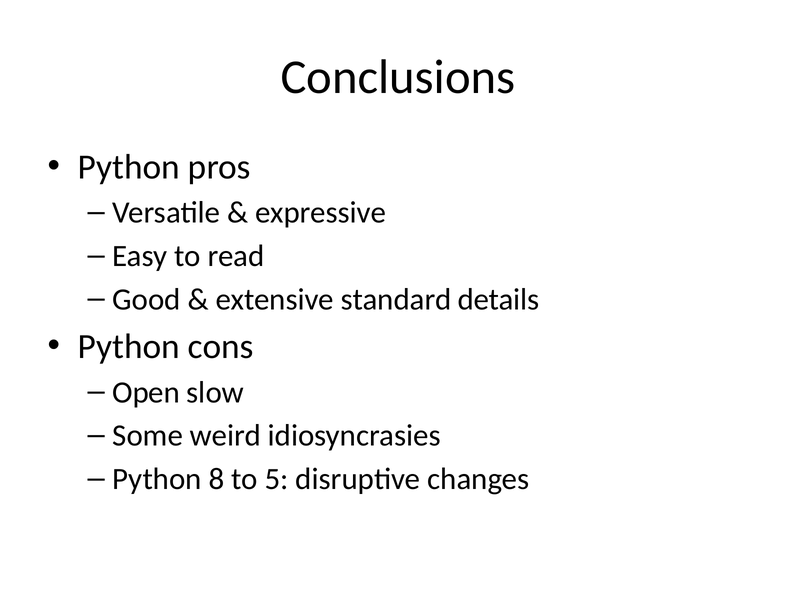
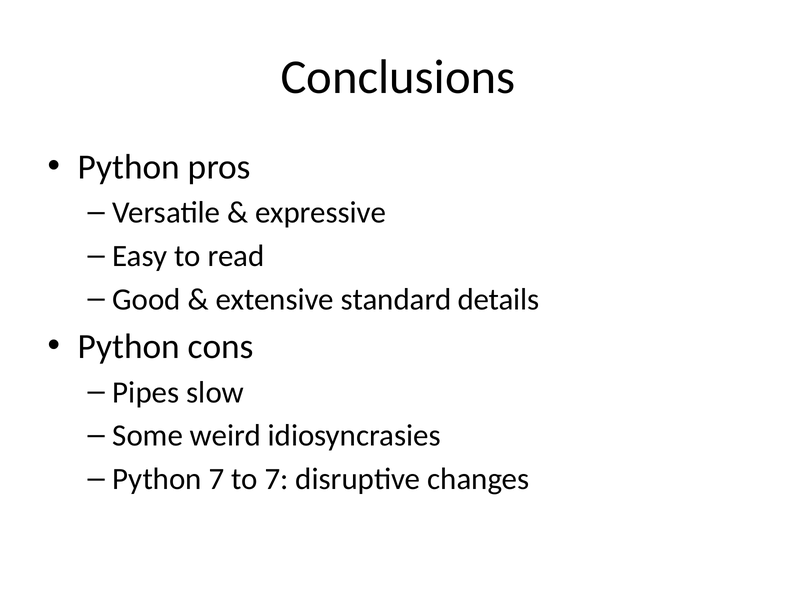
Open: Open -> Pipes
Python 8: 8 -> 7
to 5: 5 -> 7
